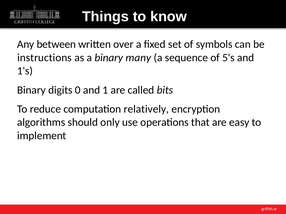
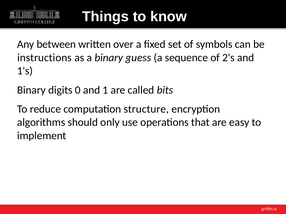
many: many -> guess
5's: 5's -> 2's
relatively: relatively -> structure
